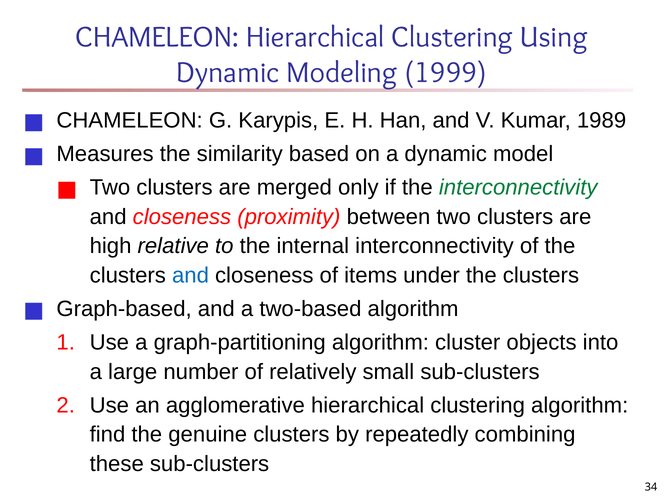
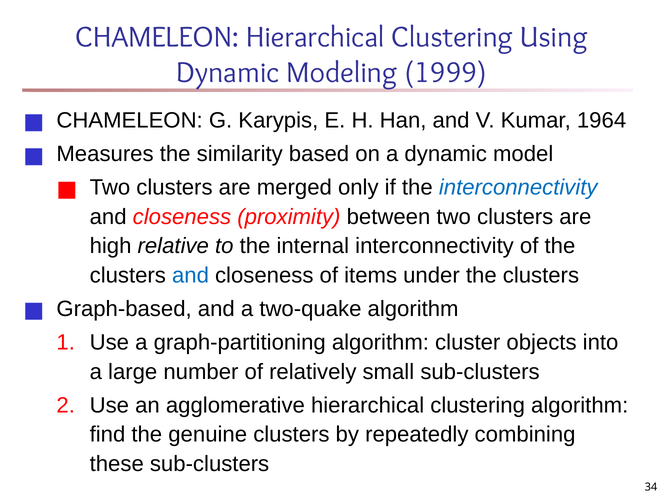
1989: 1989 -> 1964
interconnectivity at (518, 188) colour: green -> blue
two-based: two-based -> two-quake
